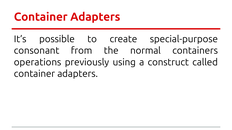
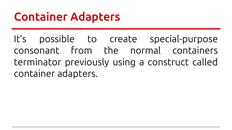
operations: operations -> terminator
